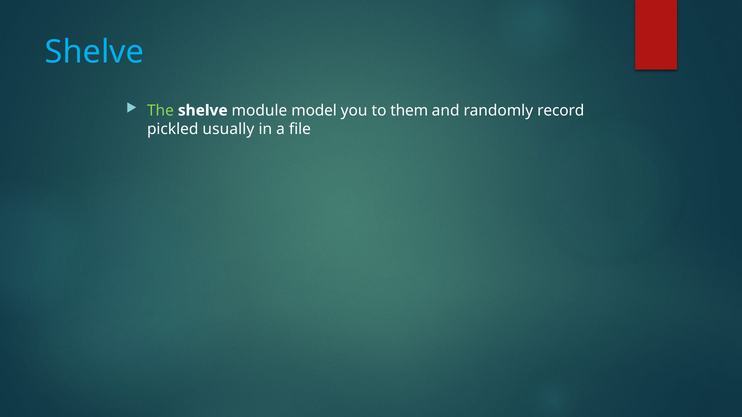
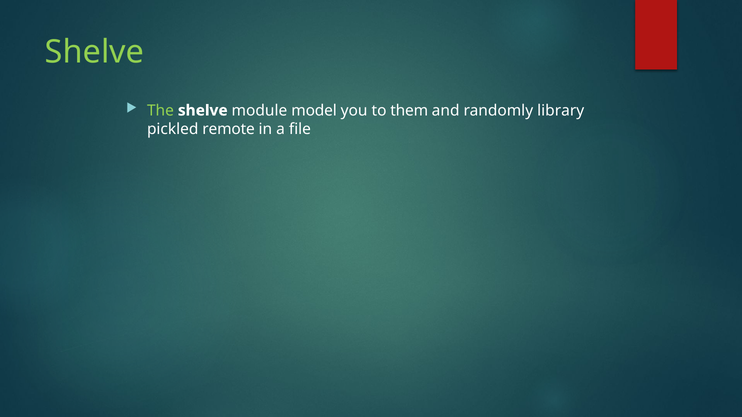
Shelve at (95, 52) colour: light blue -> light green
record: record -> library
usually: usually -> remote
